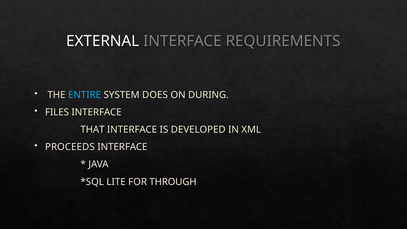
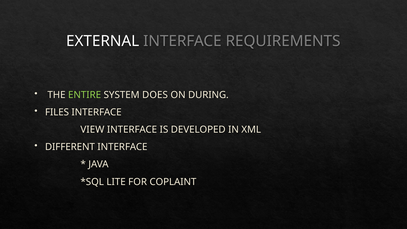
ENTIRE colour: light blue -> light green
THAT: THAT -> VIEW
PROCEEDS: PROCEEDS -> DIFFERENT
THROUGH: THROUGH -> COPLAINT
